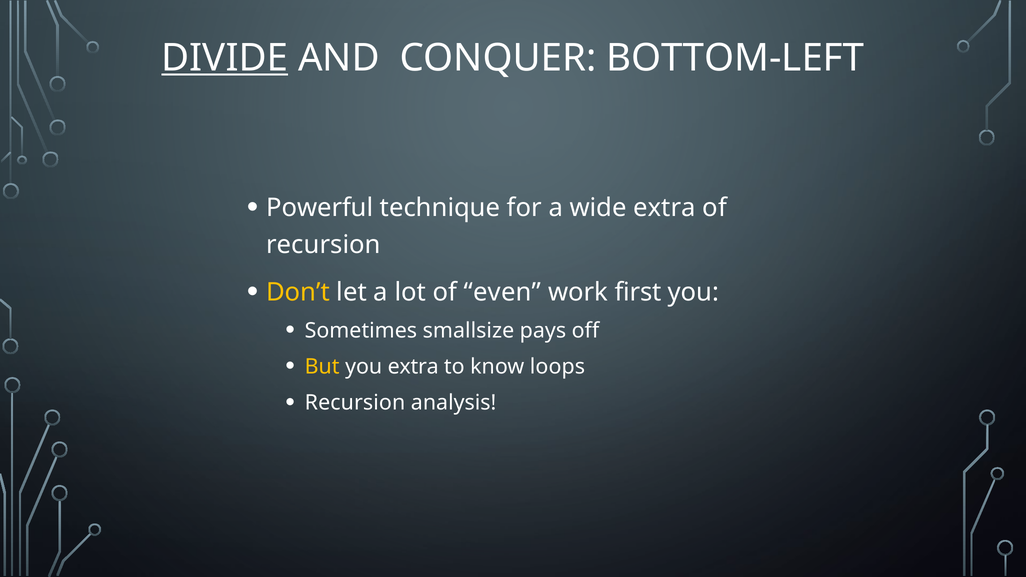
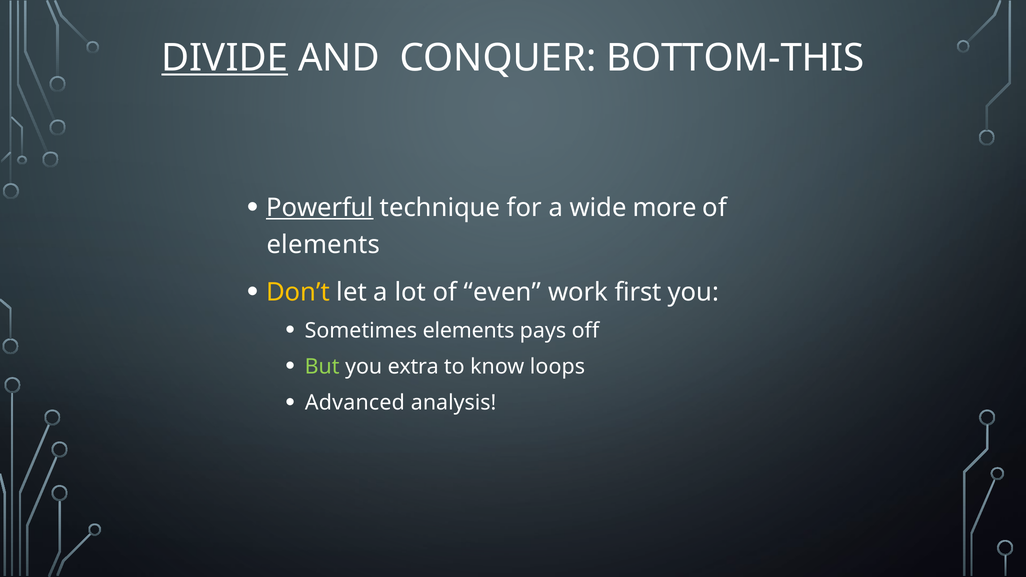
BOTTOM-LEFT: BOTTOM-LEFT -> BOTTOM-THIS
Powerful underline: none -> present
wide extra: extra -> more
recursion at (323, 245): recursion -> elements
Sometimes smallsize: smallsize -> elements
But colour: yellow -> light green
Recursion at (355, 403): Recursion -> Advanced
